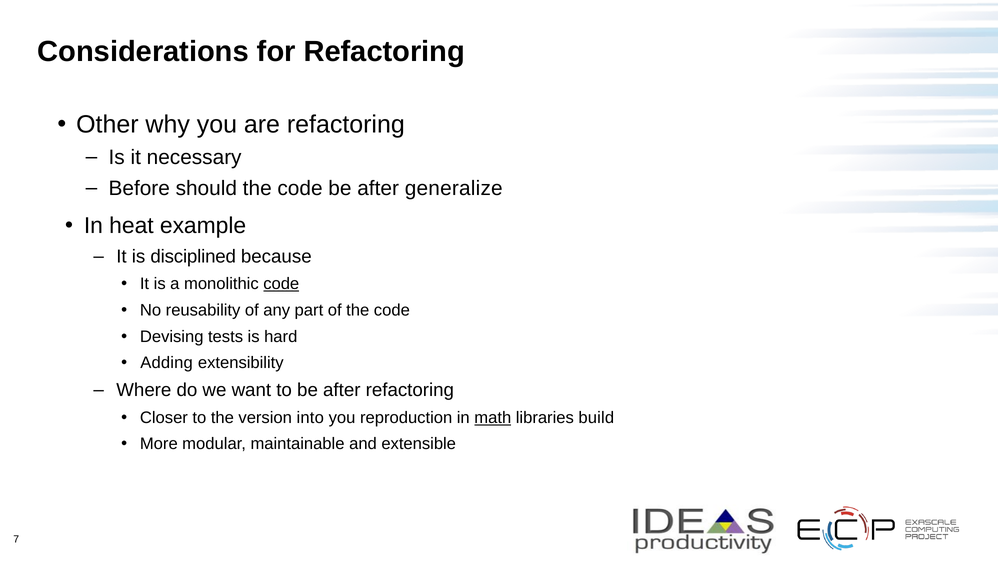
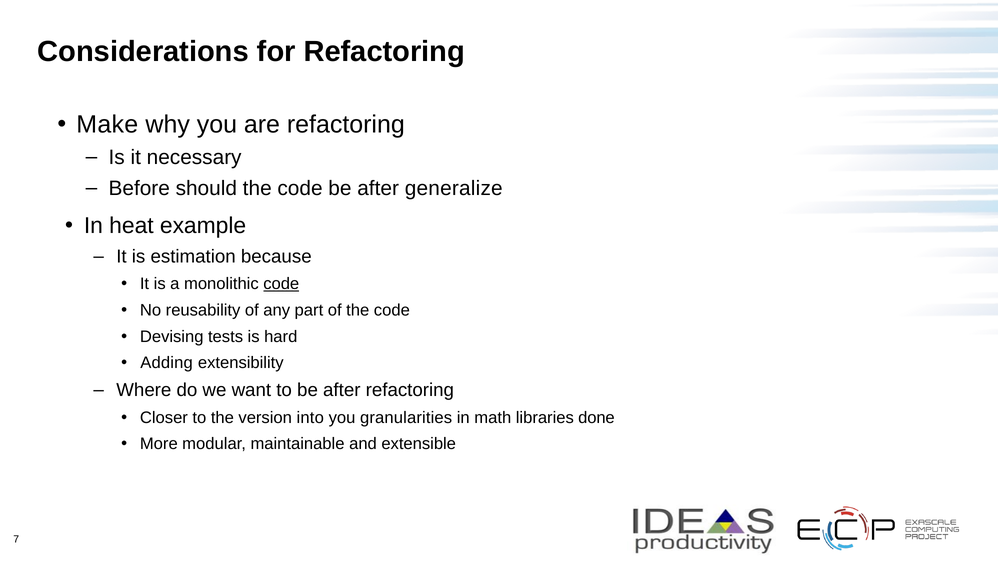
Other: Other -> Make
disciplined: disciplined -> estimation
reproduction: reproduction -> granularities
math underline: present -> none
build: build -> done
